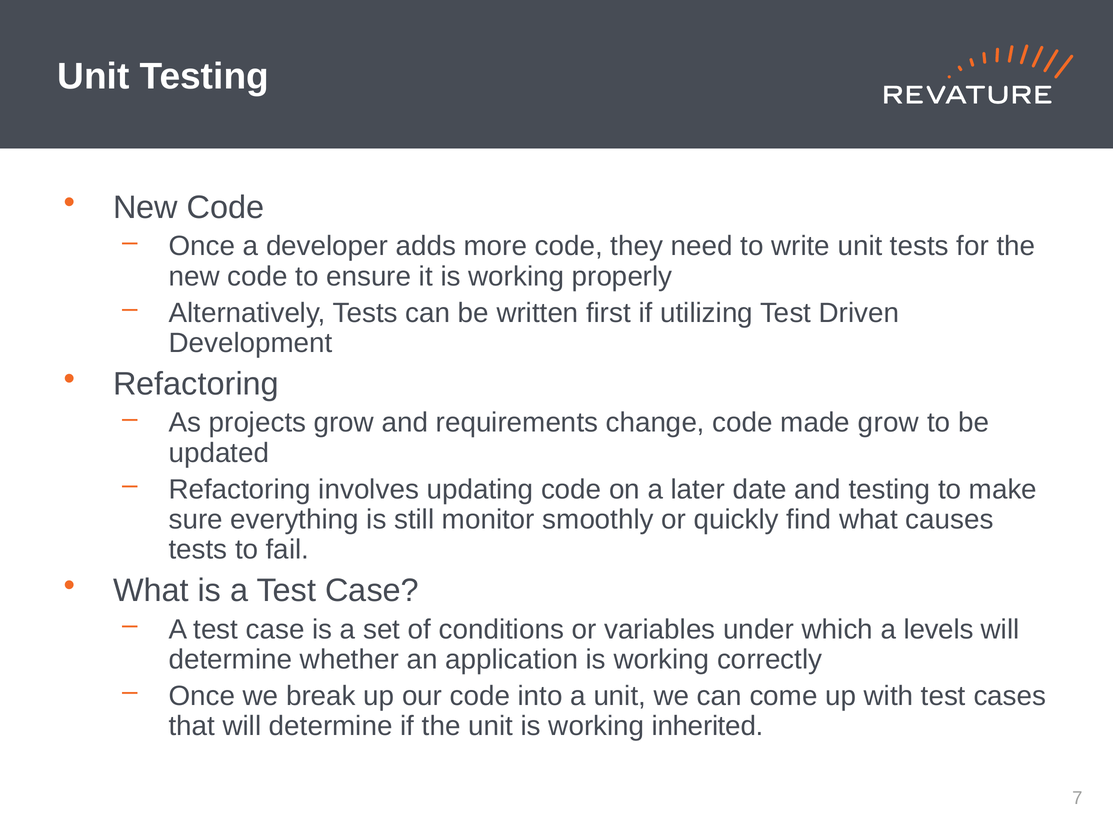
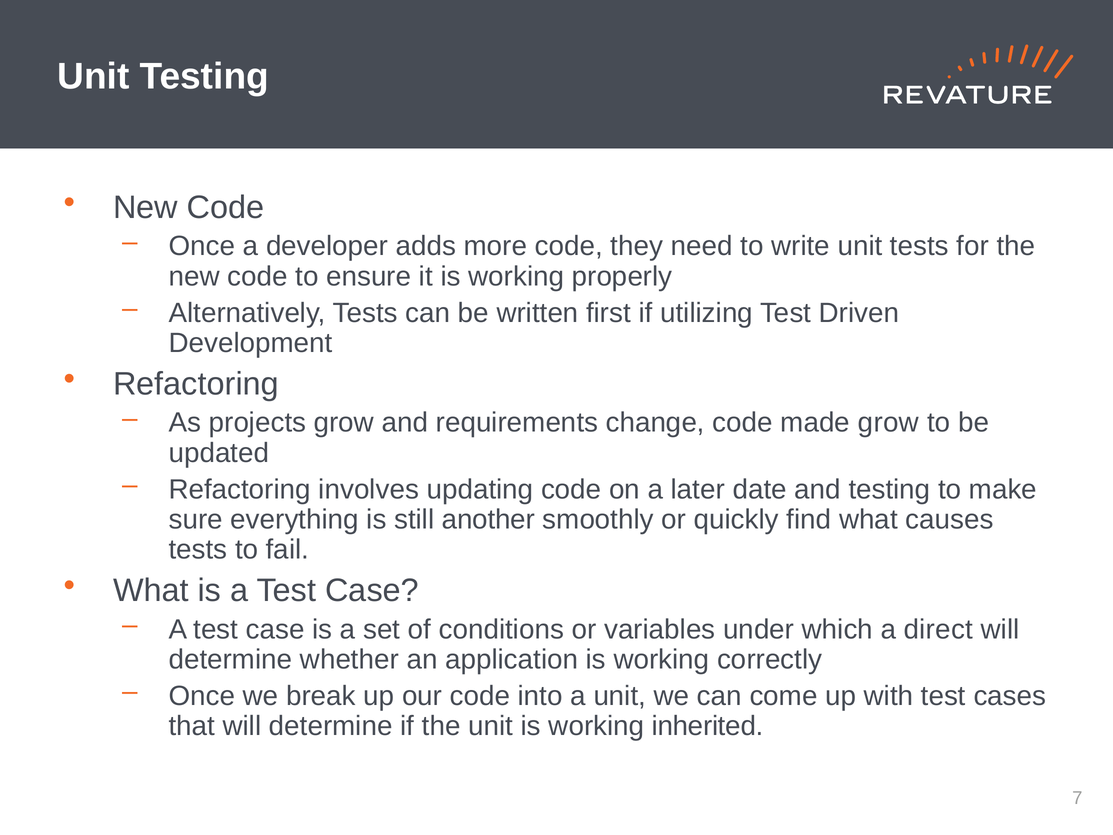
monitor: monitor -> another
levels: levels -> direct
